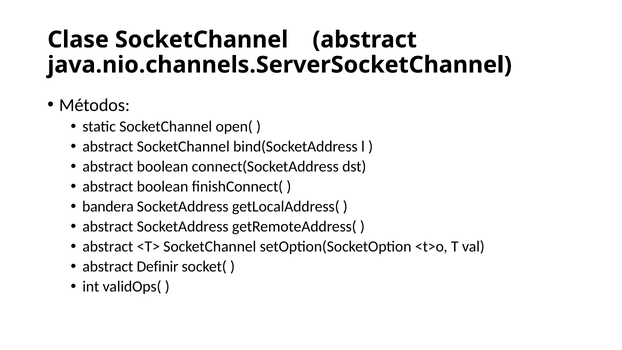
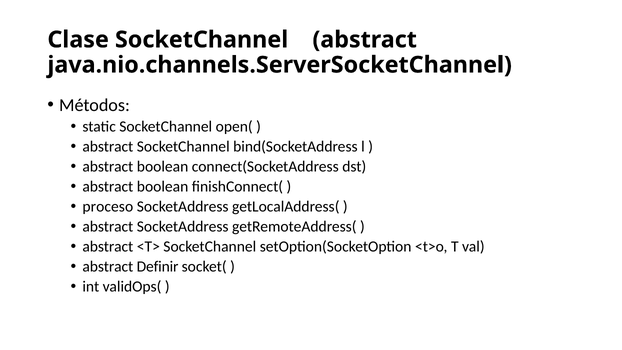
bandera: bandera -> proceso
